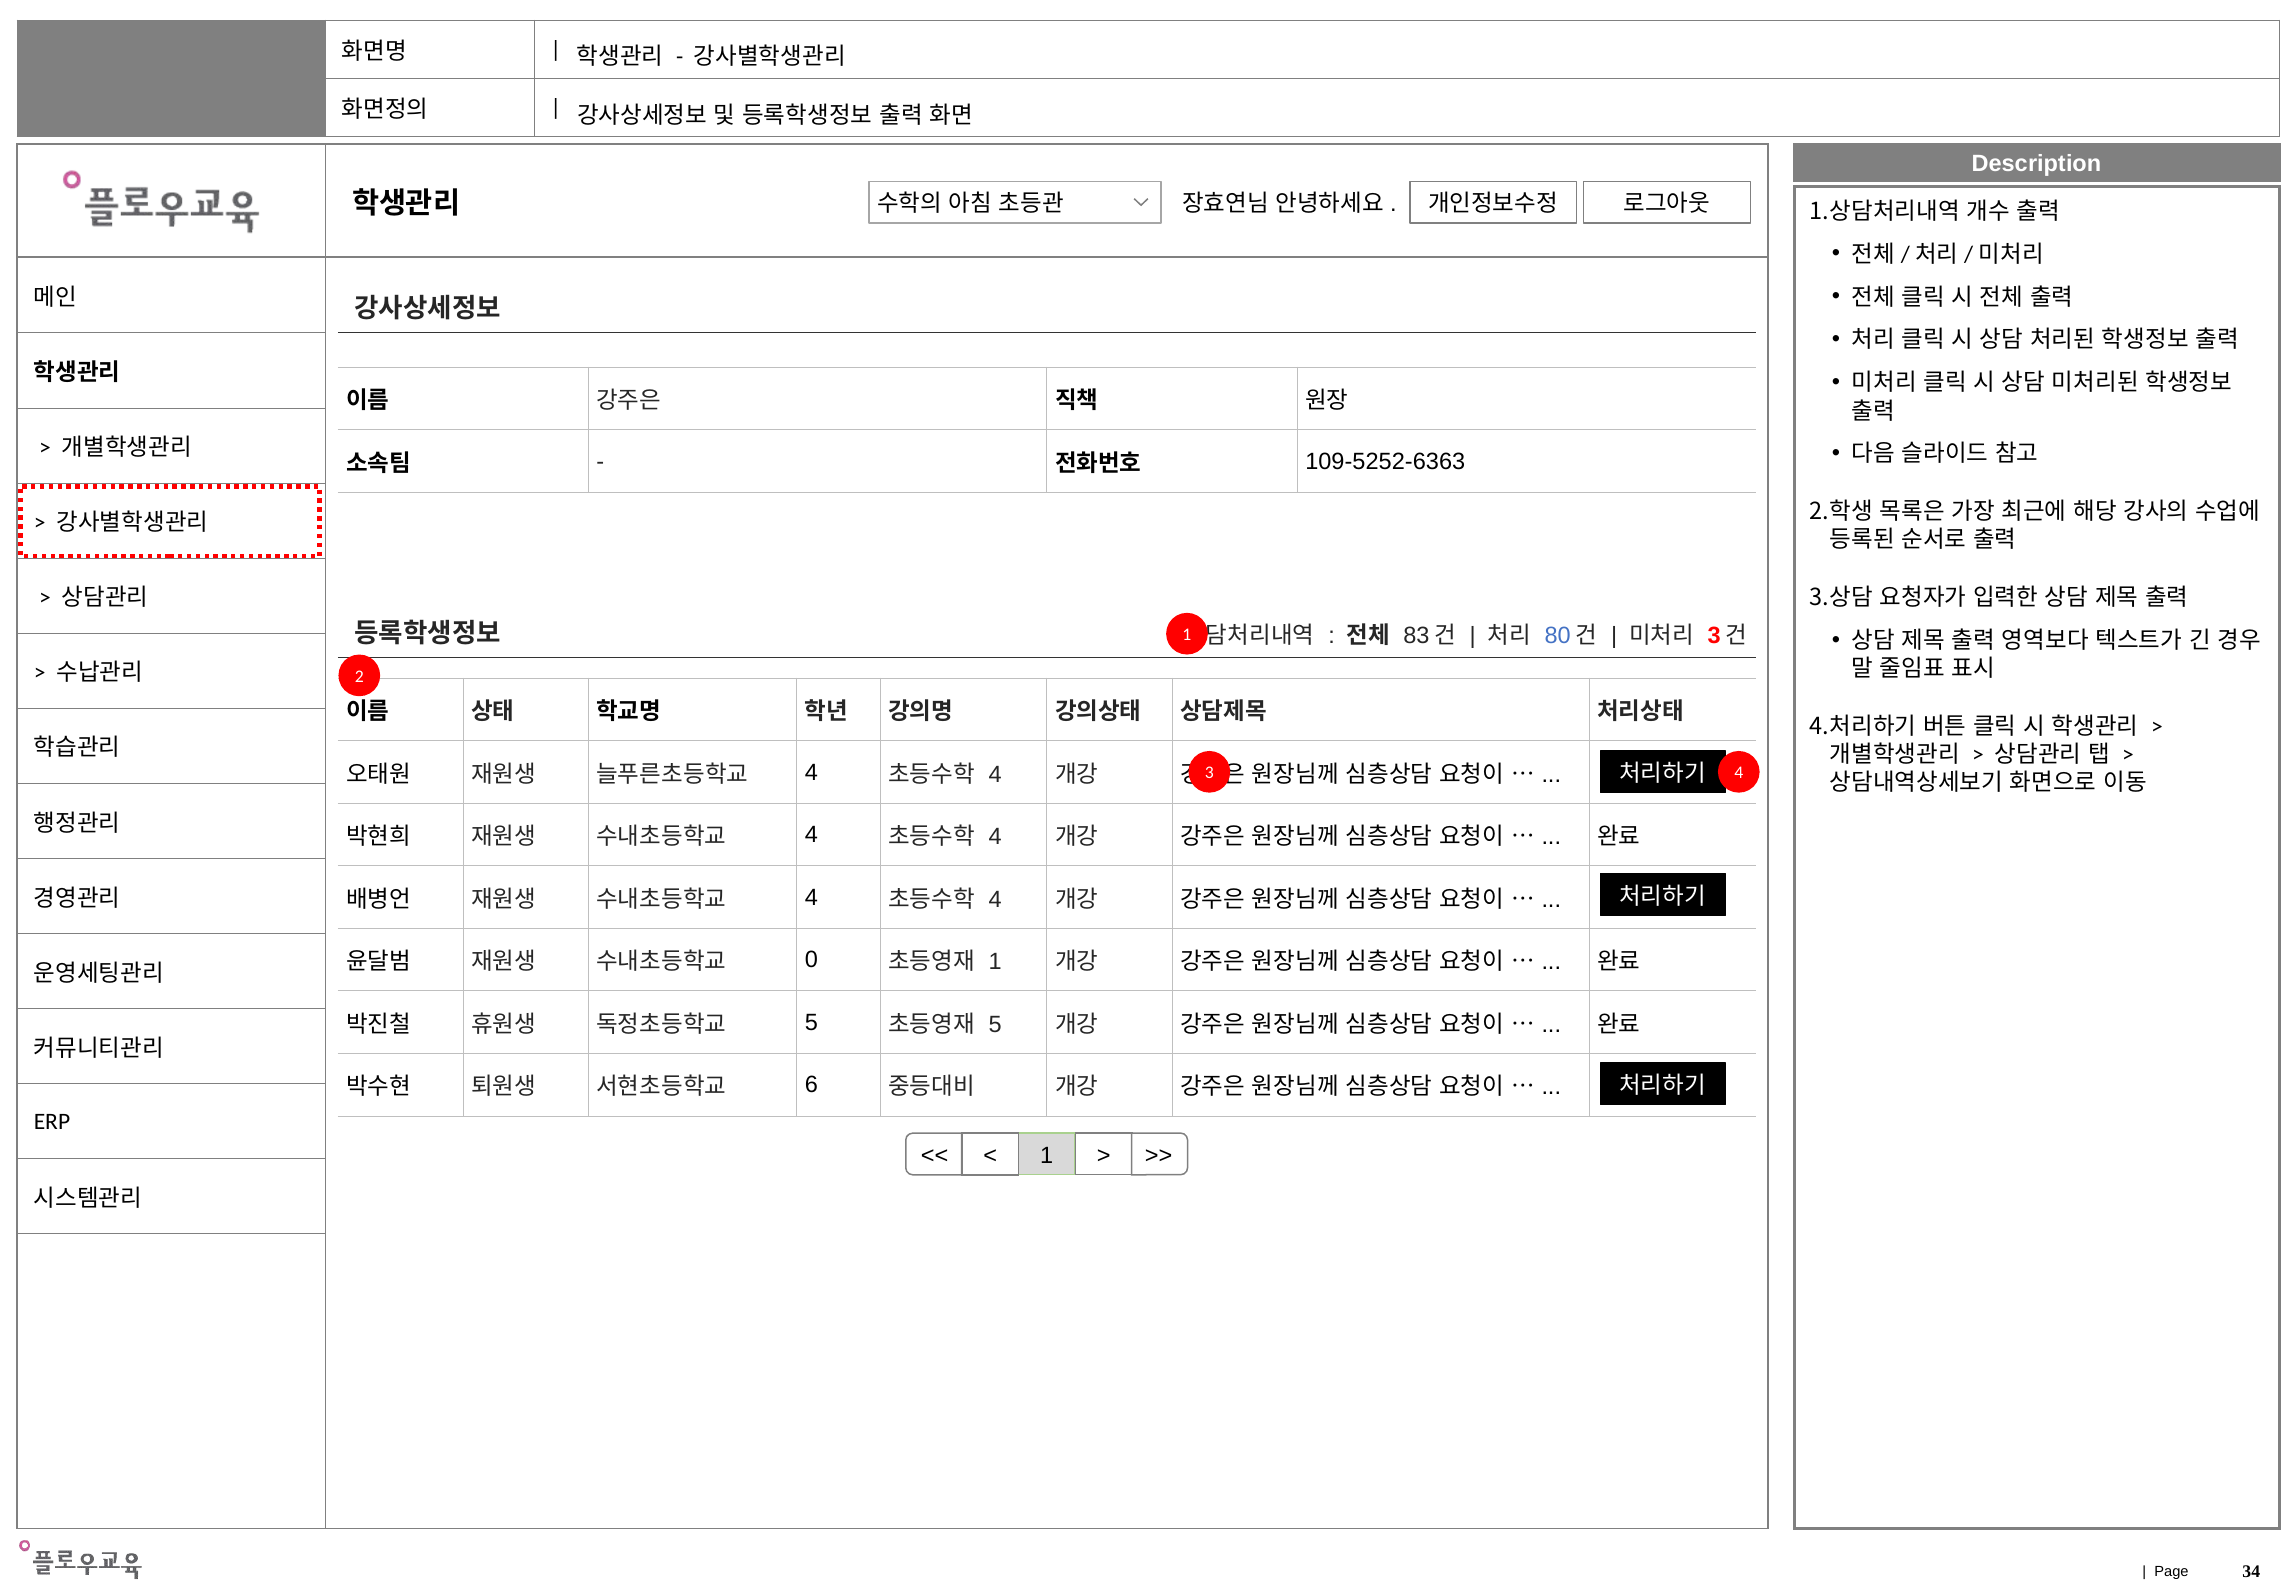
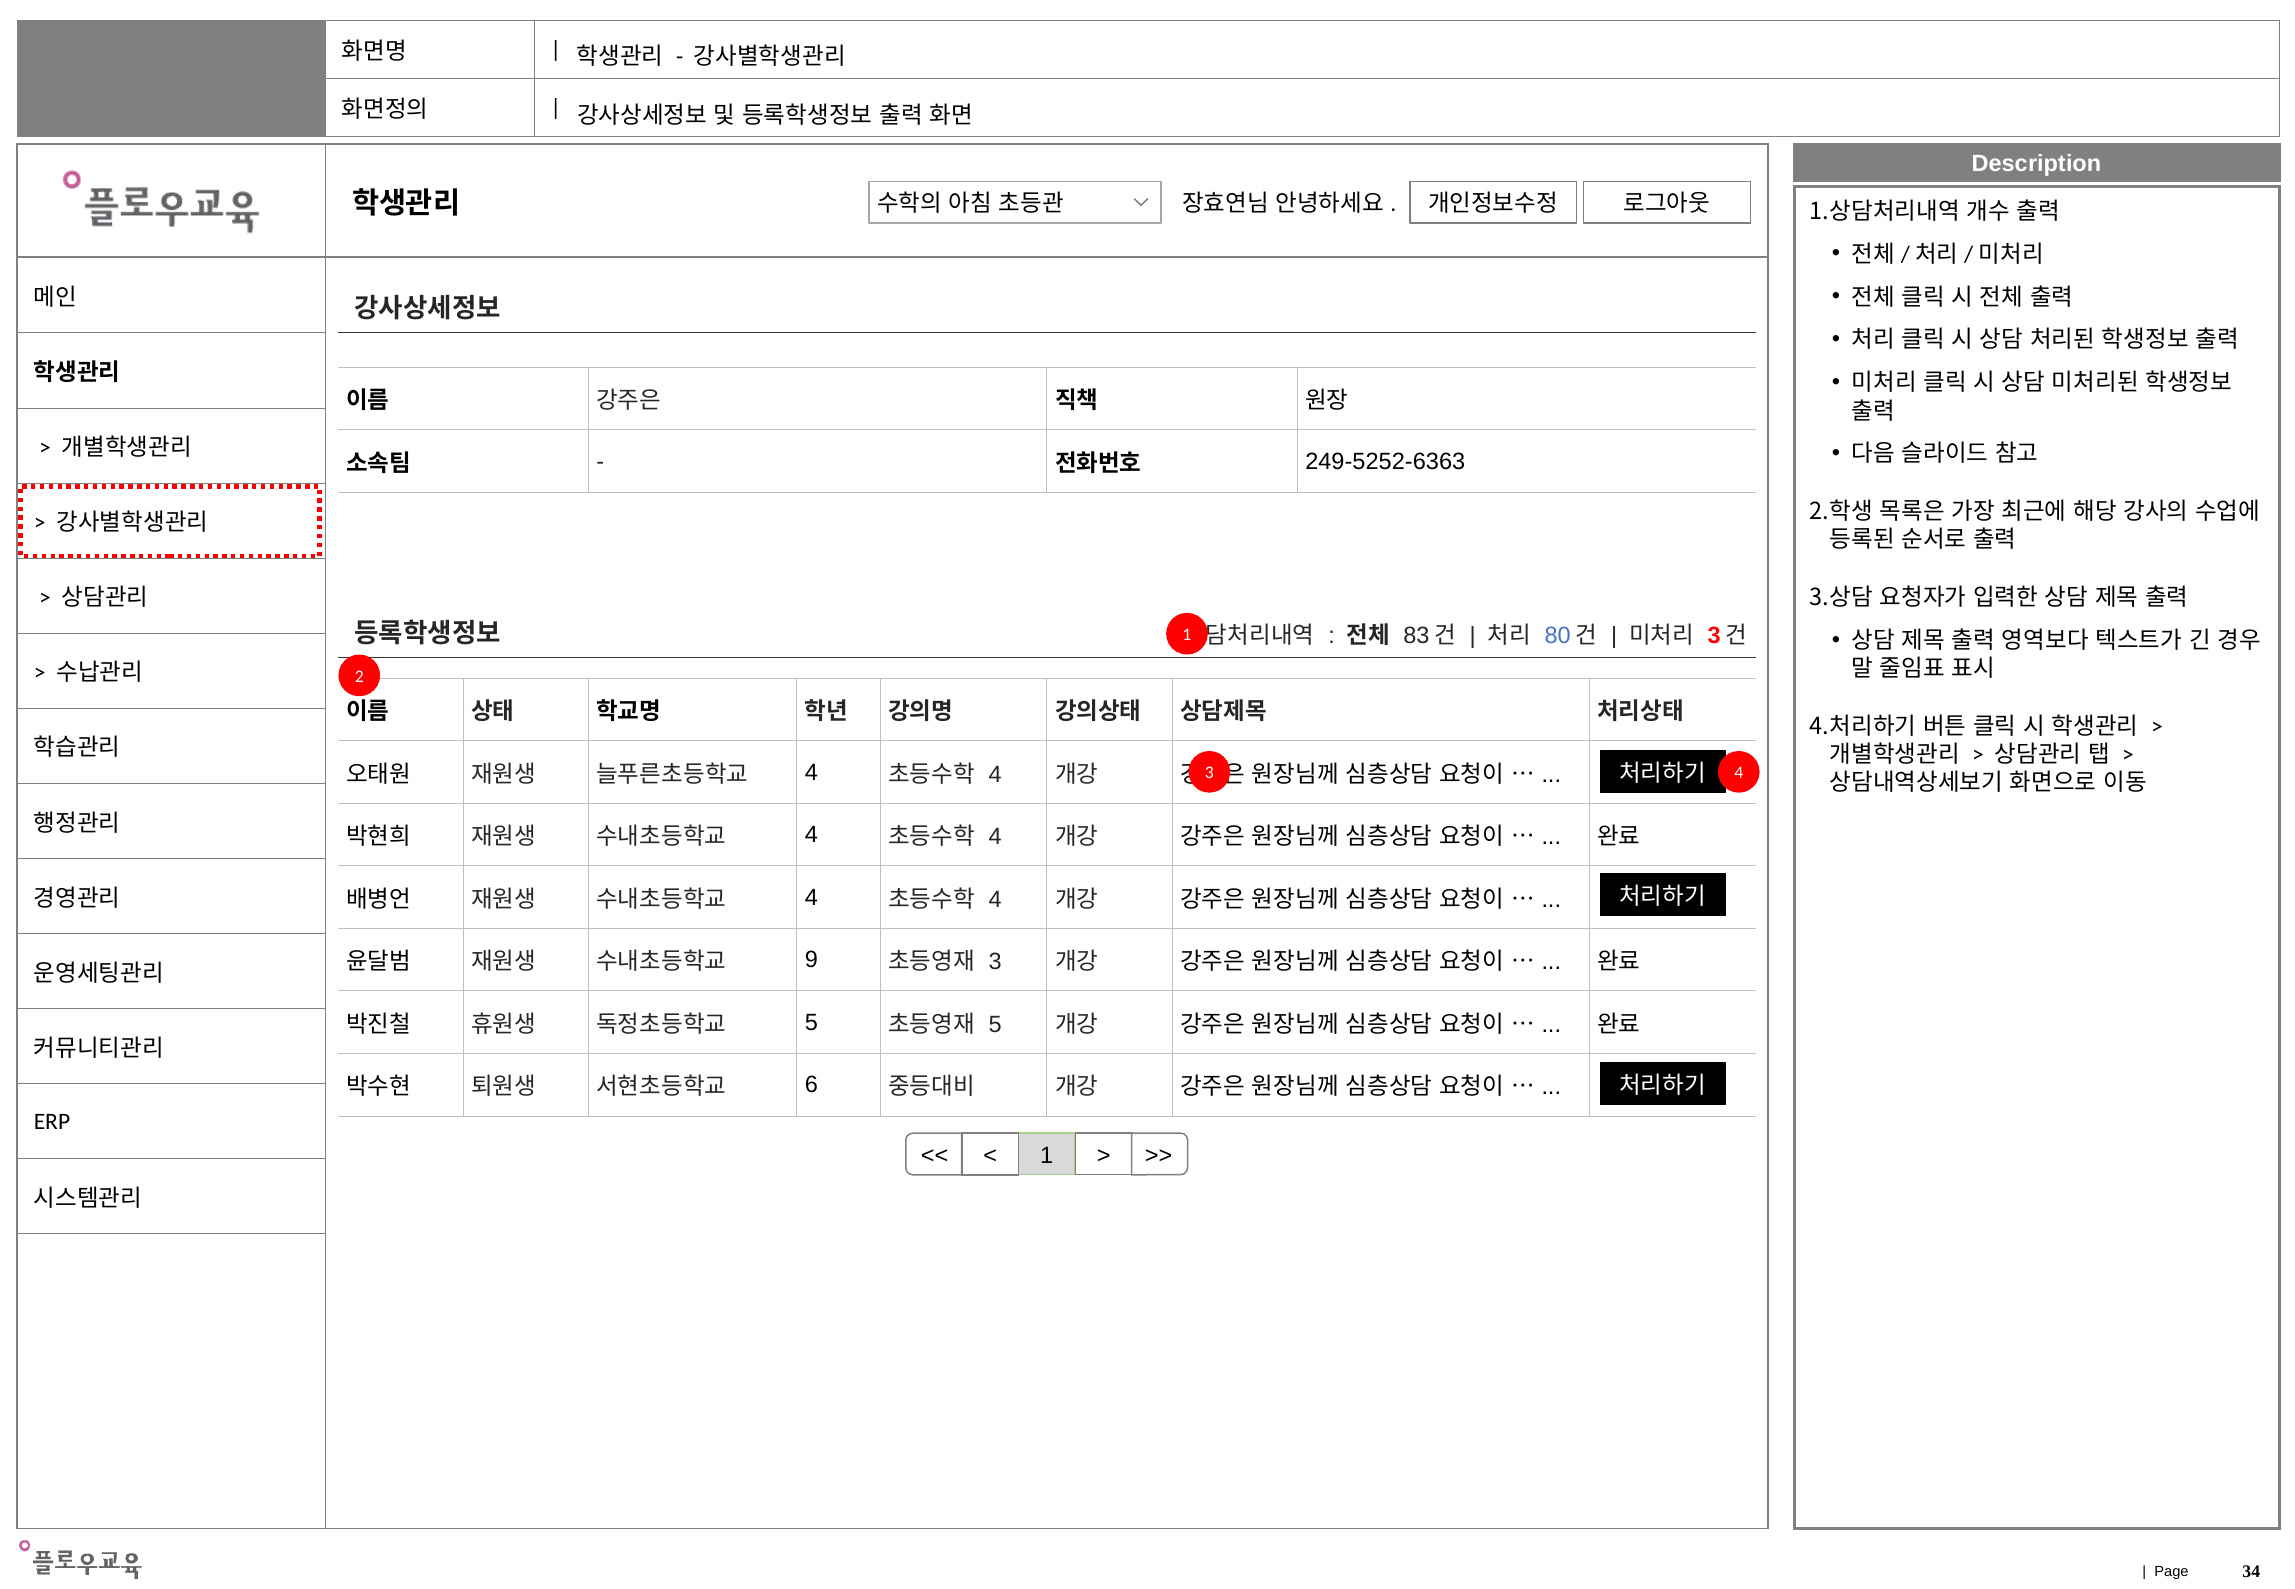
109-5252-6363: 109-5252-6363 -> 249-5252-6363
0: 0 -> 9
1 at (995, 962): 1 -> 3
